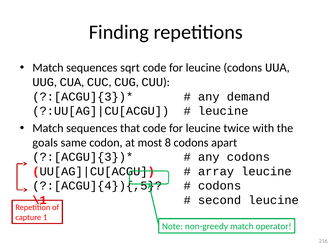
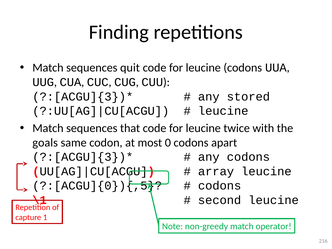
sqrt: sqrt -> quit
demand: demand -> stored
8: 8 -> 0
?:[ACGU]{4}){,5: ?:[ACGU]{4}){,5 -> ?:[ACGU]{0}){,5
